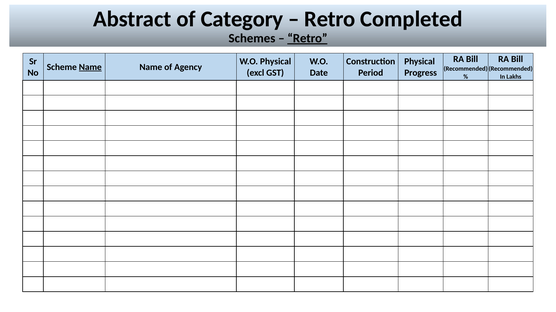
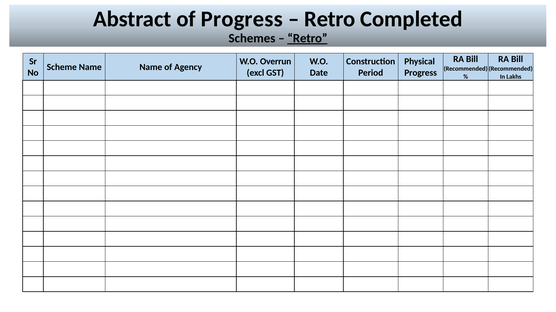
of Category: Category -> Progress
W.O Physical: Physical -> Overrun
Name at (90, 67) underline: present -> none
